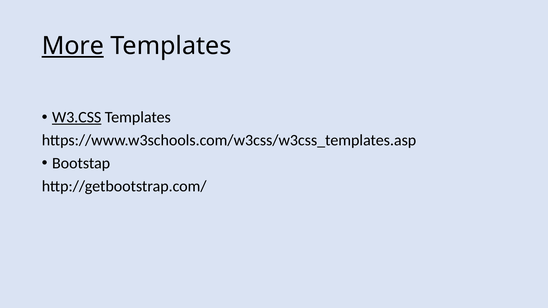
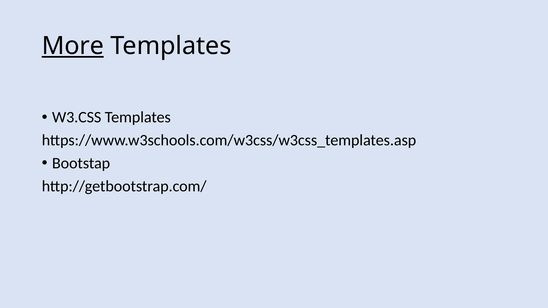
W3.CSS underline: present -> none
